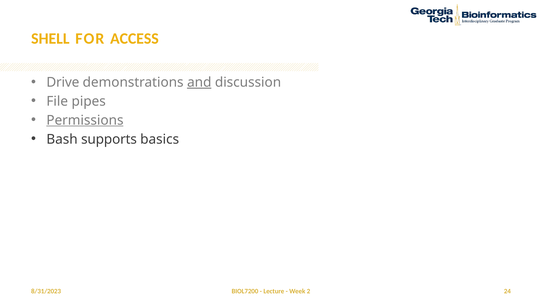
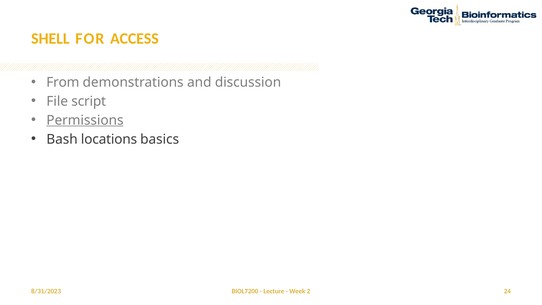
Drive: Drive -> From
and underline: present -> none
pipes: pipes -> script
supports: supports -> locations
